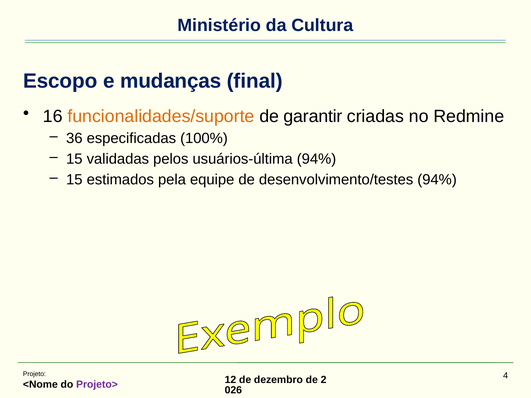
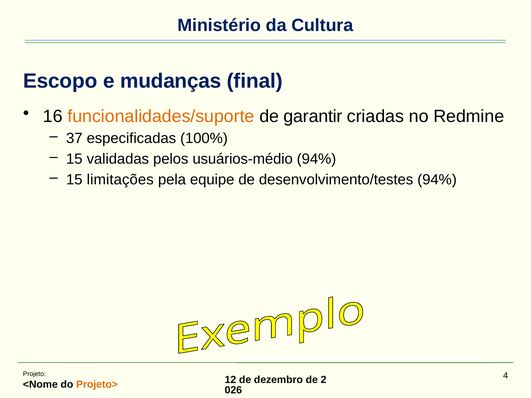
36: 36 -> 37
usuários-última: usuários-última -> usuários-médio
estimados: estimados -> limitações
Projeto> colour: purple -> orange
